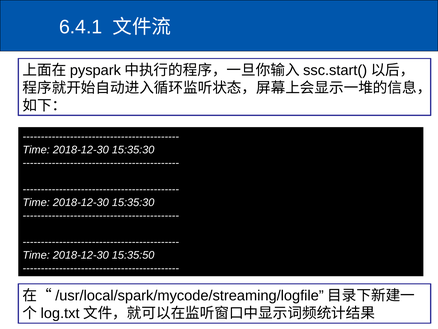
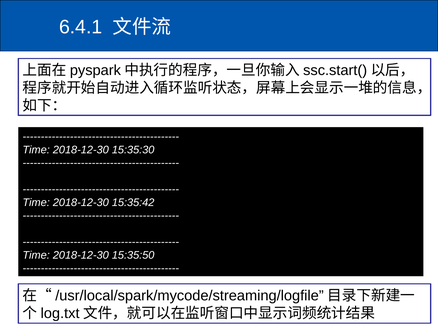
15:35:30 at (133, 202): 15:35:30 -> 15:35:42
